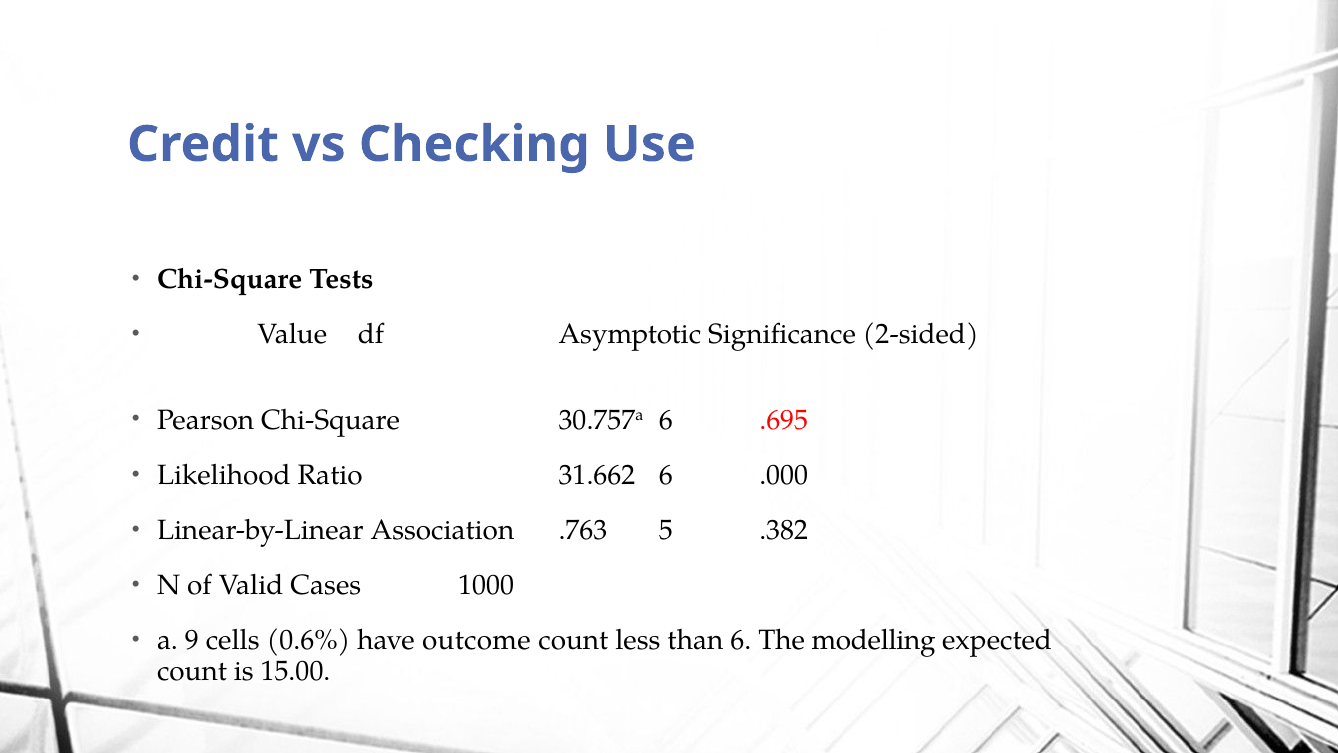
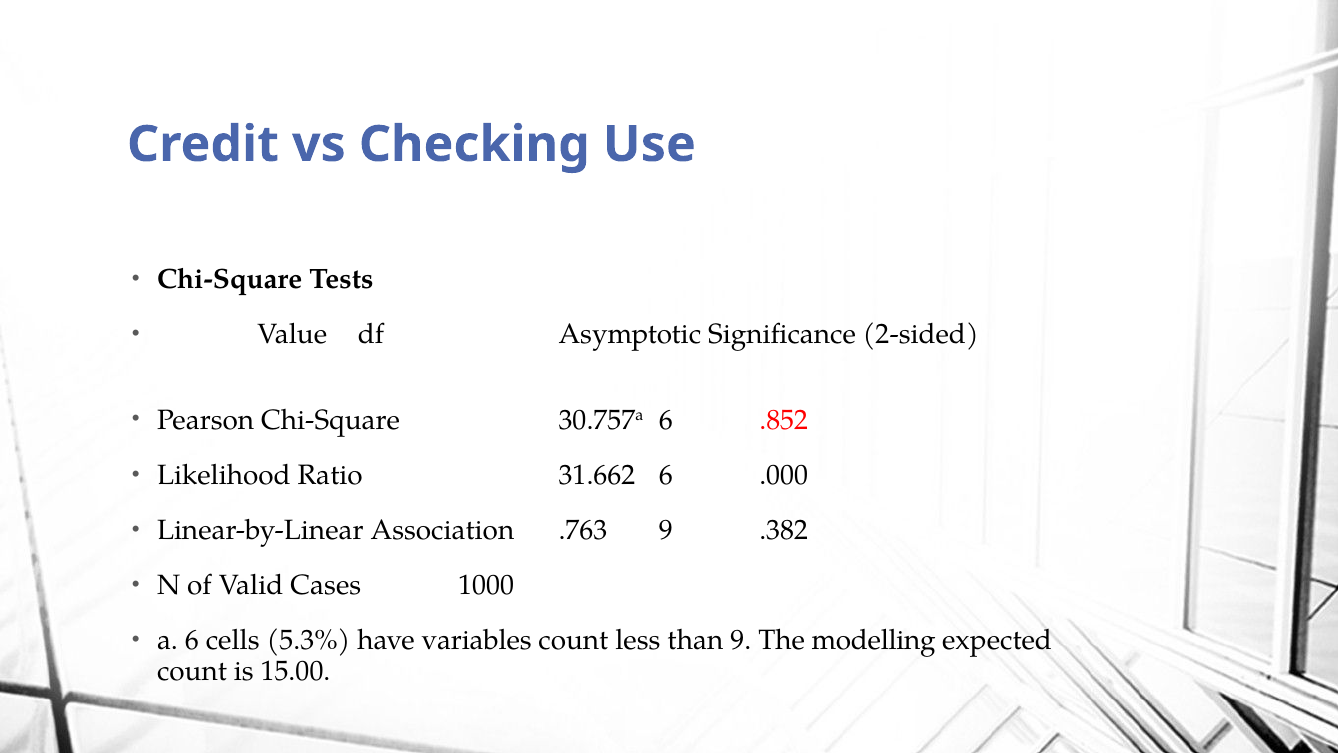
.695: .695 -> .852
.763 5: 5 -> 9
a 9: 9 -> 6
0.6%: 0.6% -> 5.3%
outcome: outcome -> variables
than 6: 6 -> 9
